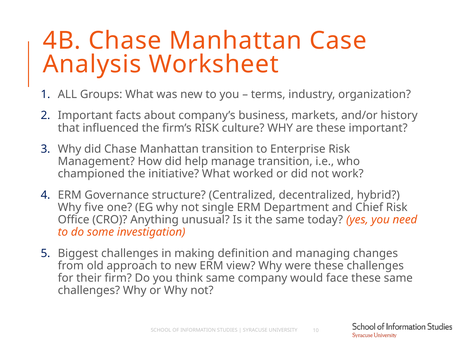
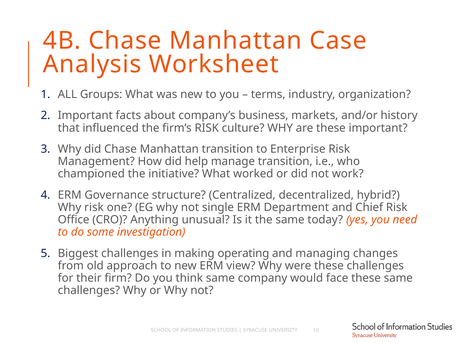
Why five: five -> risk
definition: definition -> operating
